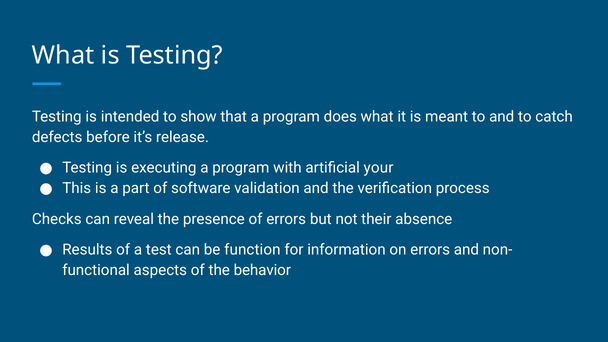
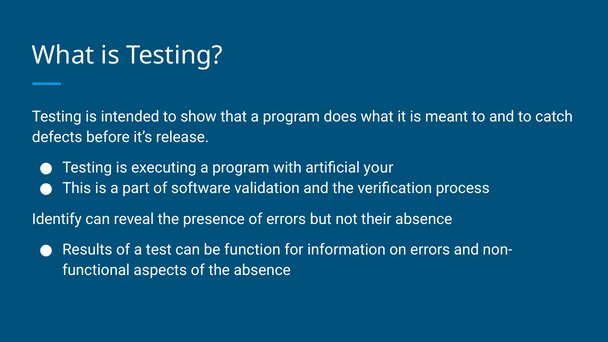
Checks: Checks -> Identify
the behavior: behavior -> absence
